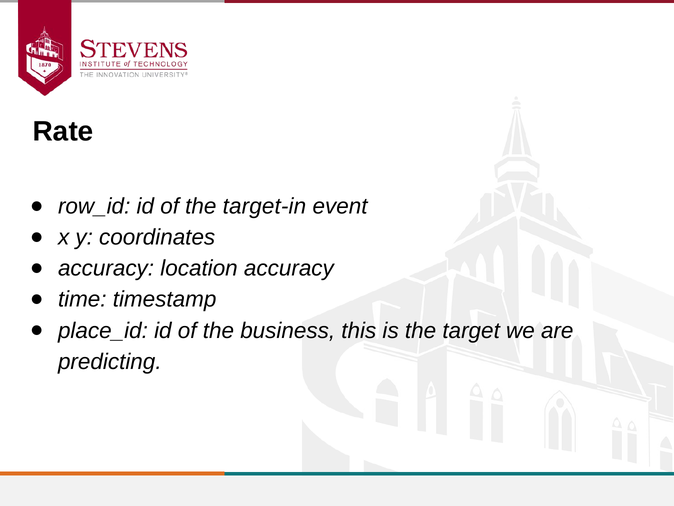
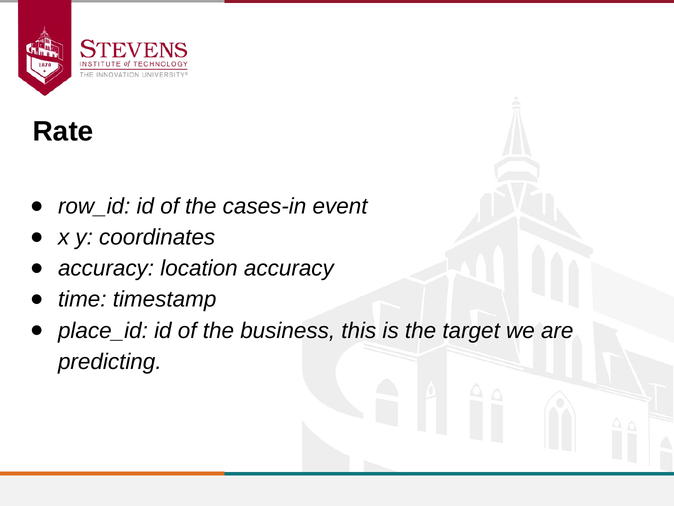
target-in: target-in -> cases-in
